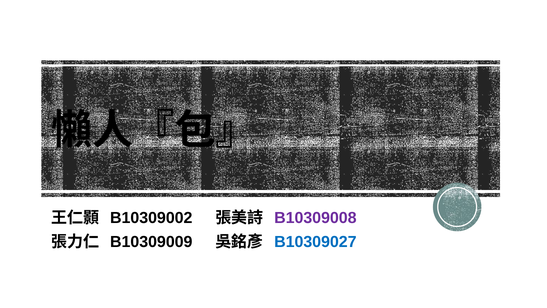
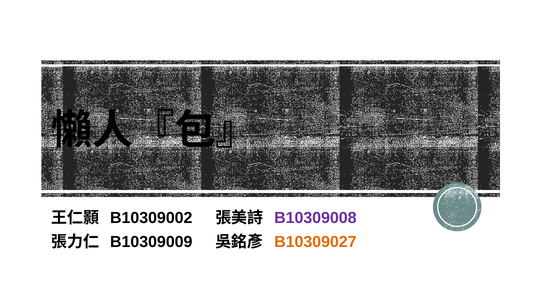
B10309027 colour: blue -> orange
